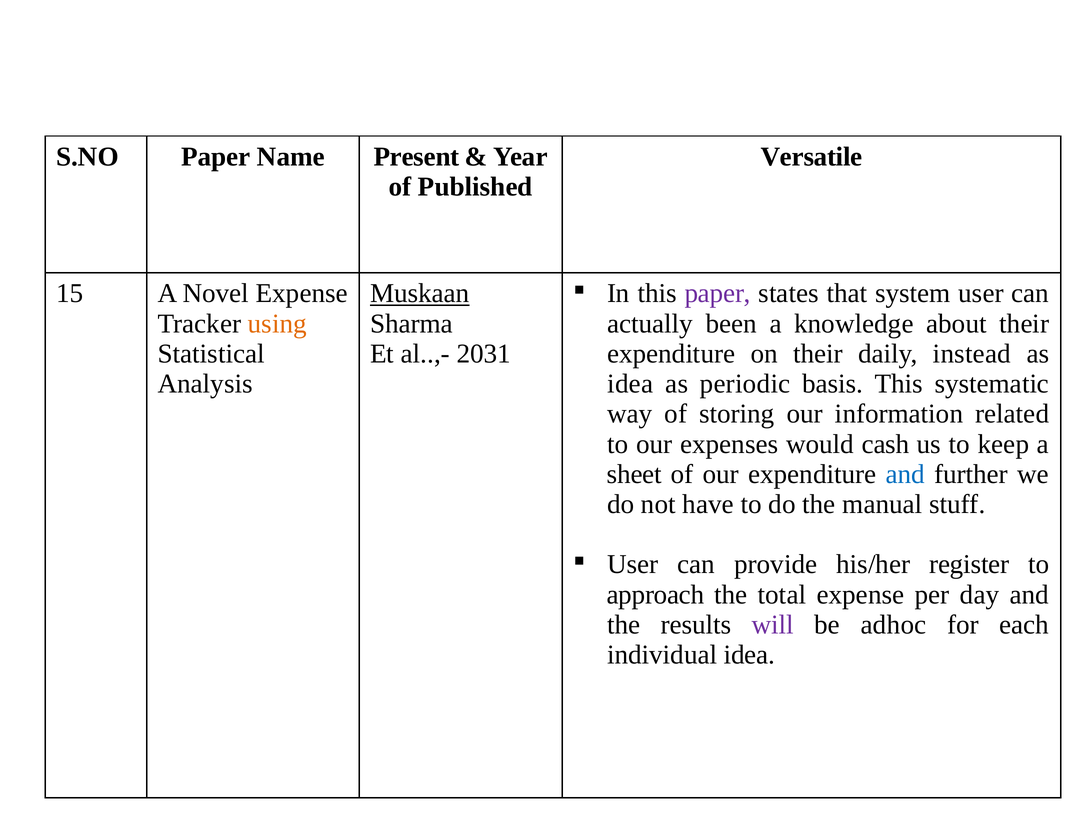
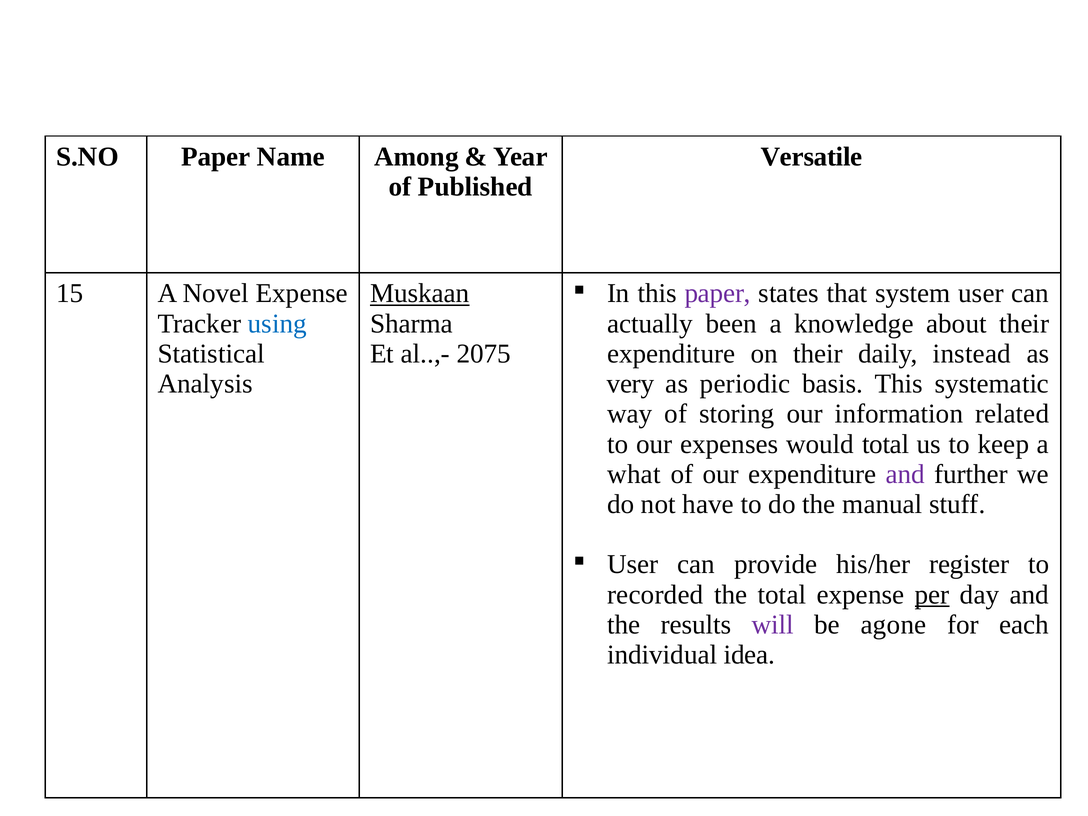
Present: Present -> Among
using colour: orange -> blue
2031: 2031 -> 2075
idea at (630, 384): idea -> very
would cash: cash -> total
sheet: sheet -> what
and at (905, 474) colour: blue -> purple
approach: approach -> recorded
per underline: none -> present
adhoc: adhoc -> agone
